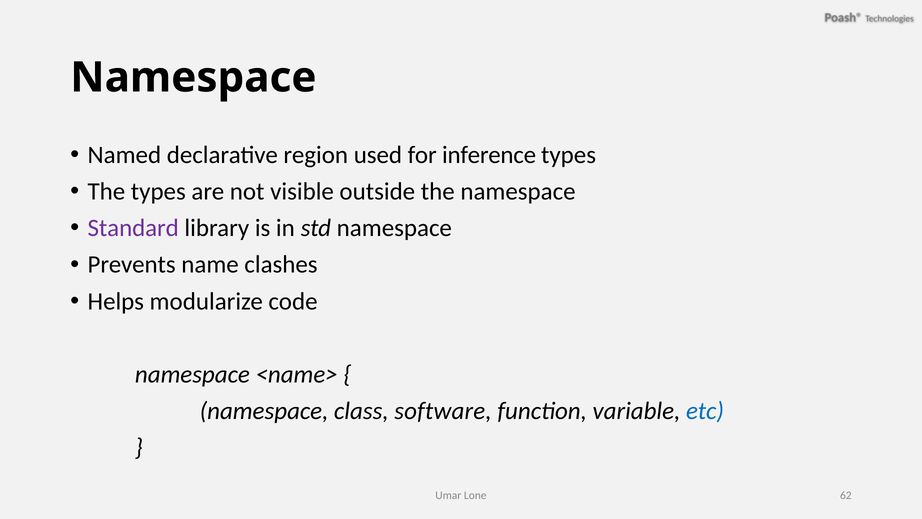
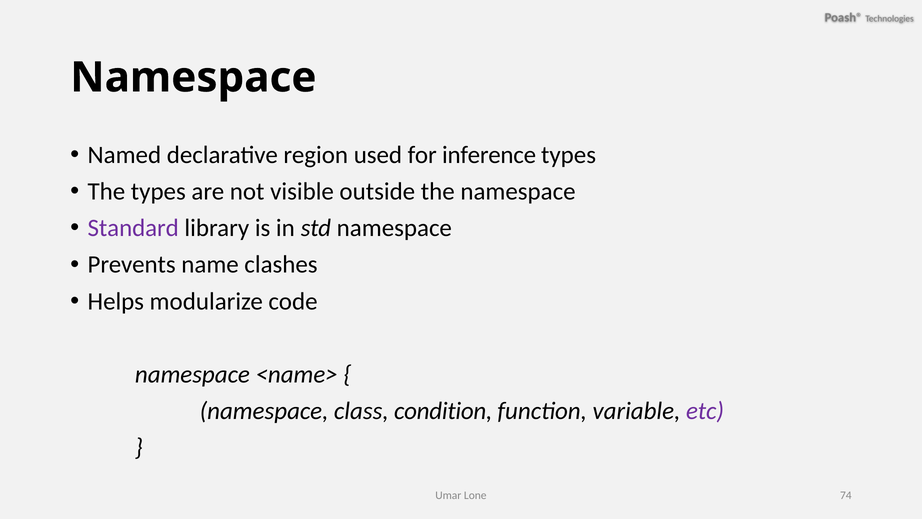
software: software -> condition
etc colour: blue -> purple
62: 62 -> 74
